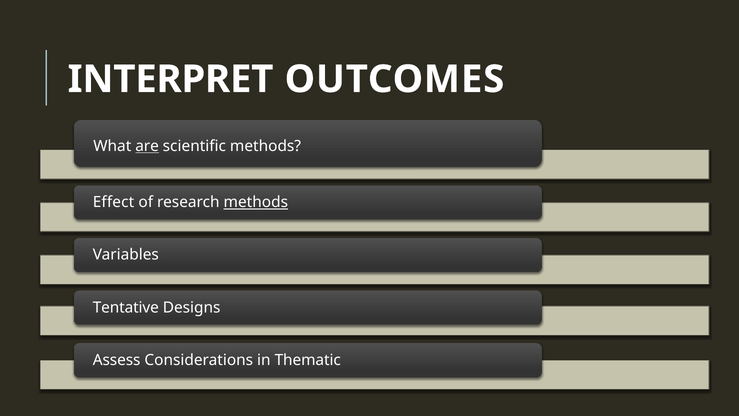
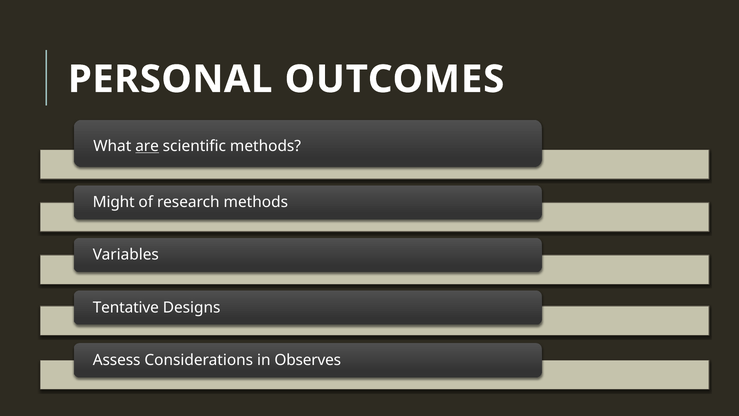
INTERPRET: INTERPRET -> PERSONAL
Effect: Effect -> Might
methods at (256, 202) underline: present -> none
Thematic: Thematic -> Observes
